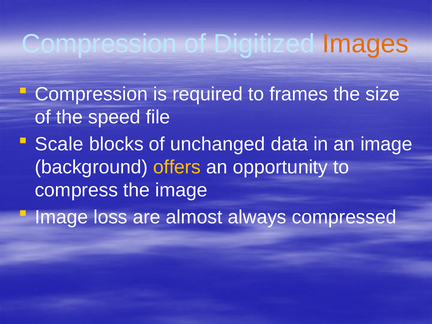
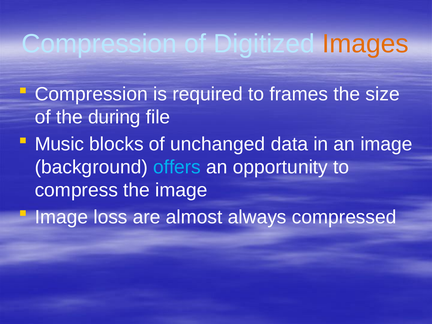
speed: speed -> during
Scale: Scale -> Music
offers colour: yellow -> light blue
